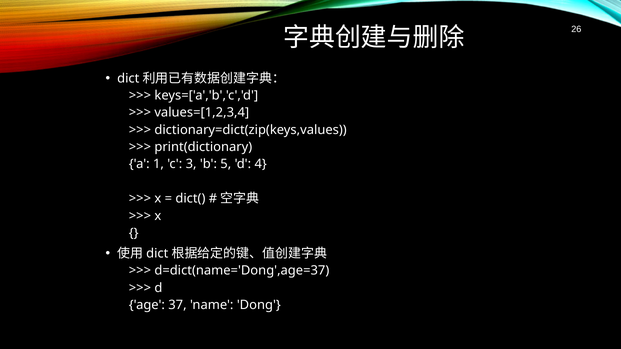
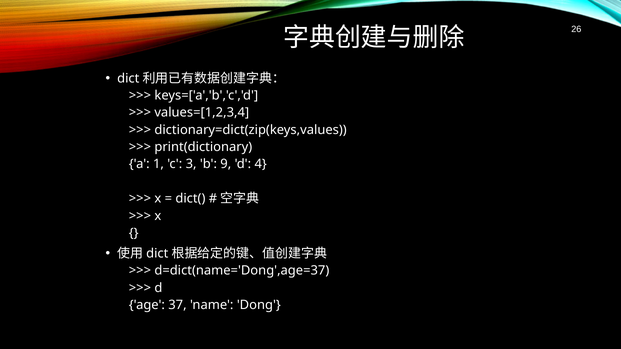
5: 5 -> 9
